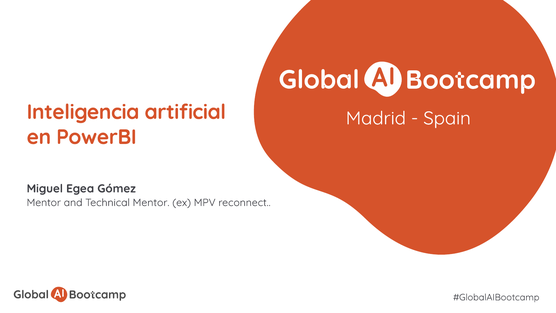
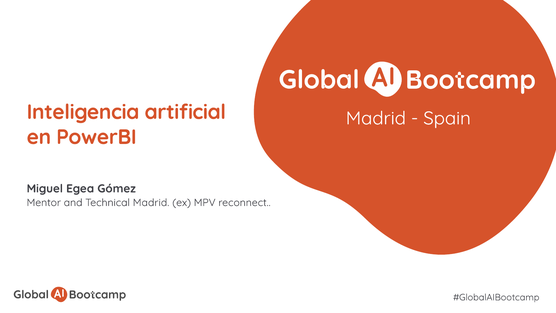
Technical Mentor: Mentor -> Madrid
